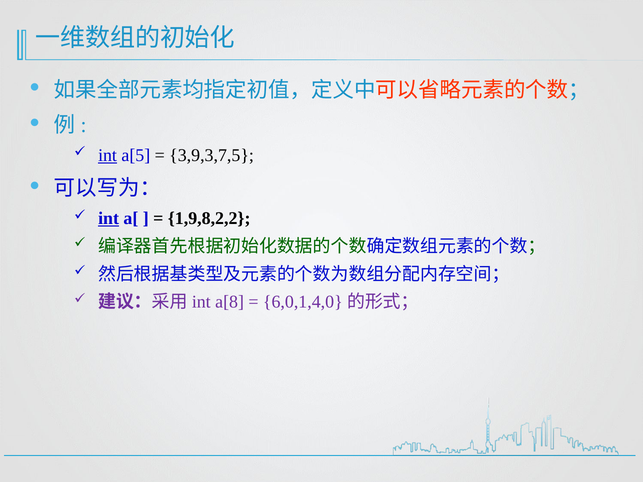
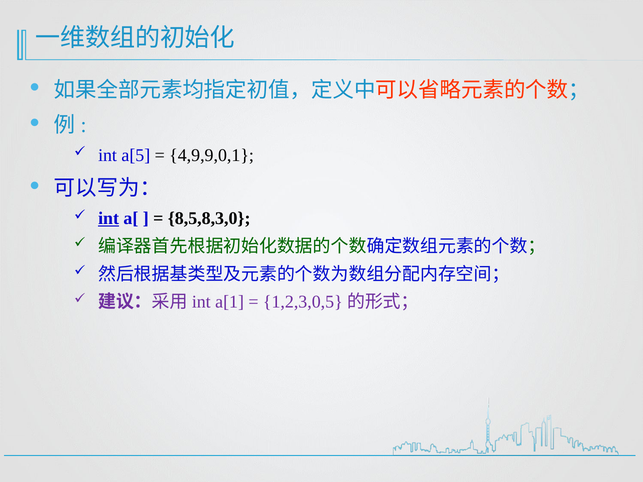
int at (108, 155) underline: present -> none
3,9,3,7,5: 3,9,3,7,5 -> 4,9,9,0,1
1,9,8,2,2: 1,9,8,2,2 -> 8,5,8,3,0
a[8: a[8 -> a[1
6,0,1,4,0: 6,0,1,4,0 -> 1,2,3,0,5
